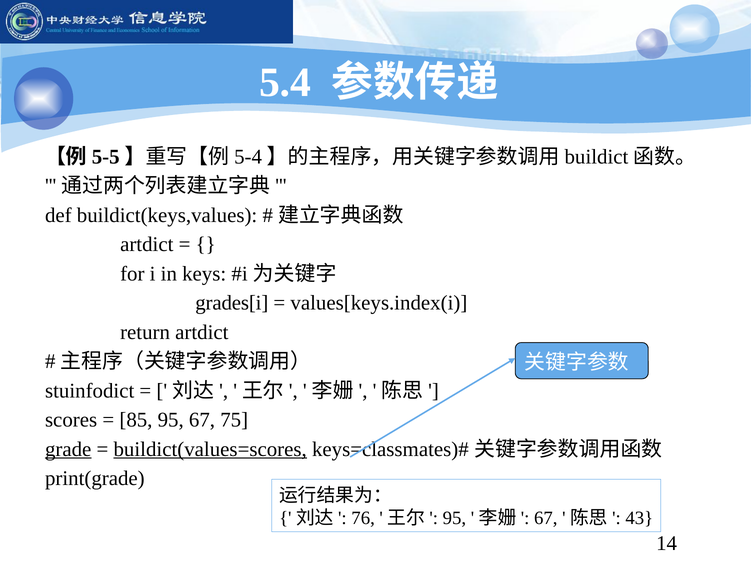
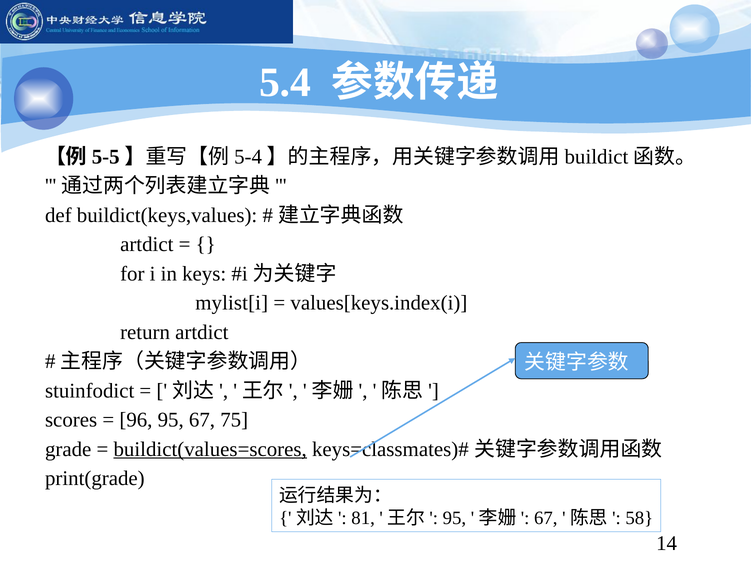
grades[i: grades[i -> mylist[i
85: 85 -> 96
grade underline: present -> none
76: 76 -> 81
43: 43 -> 58
